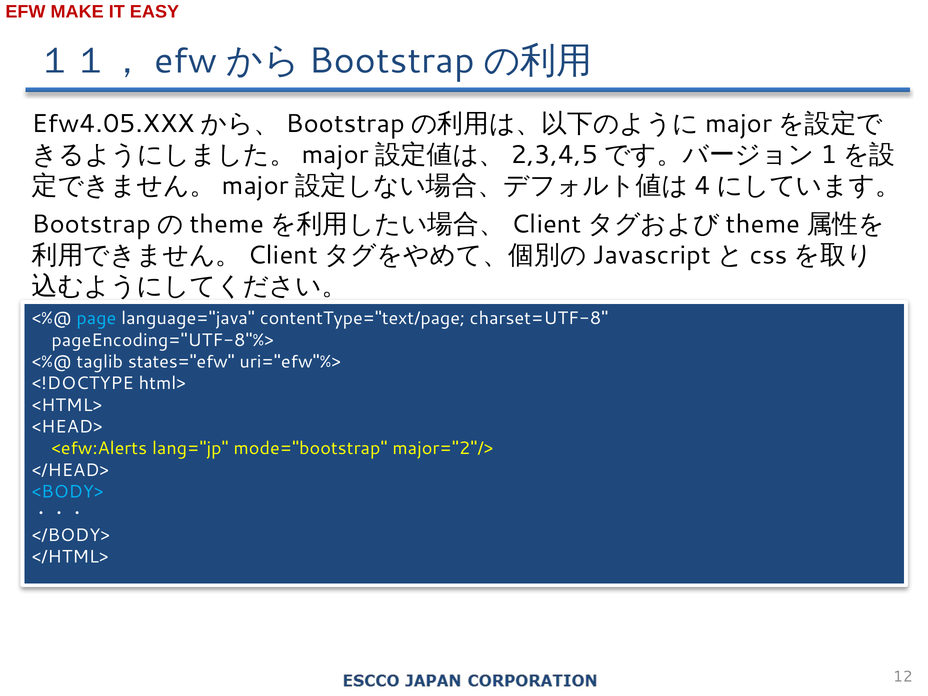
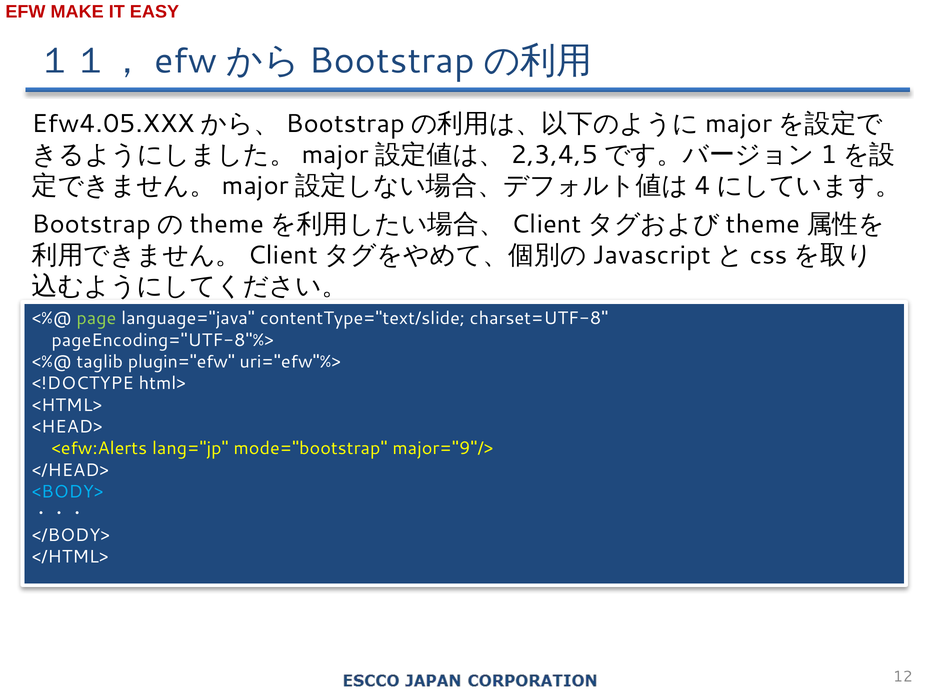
page colour: light blue -> light green
contentType="text/page: contentType="text/page -> contentType="text/slide
states="efw: states="efw -> plugin="efw
major="2"/>: major="2"/> -> major="9"/>
